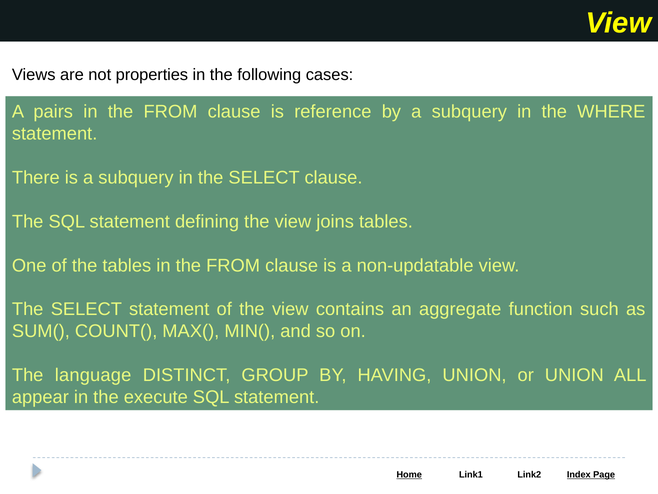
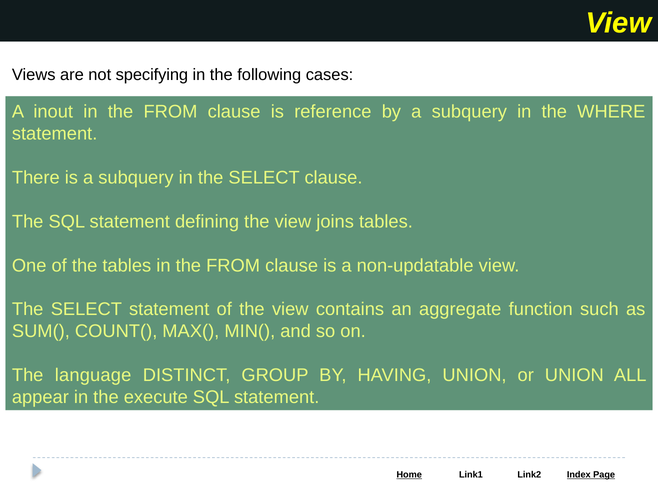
properties: properties -> specifying
pairs: pairs -> inout
